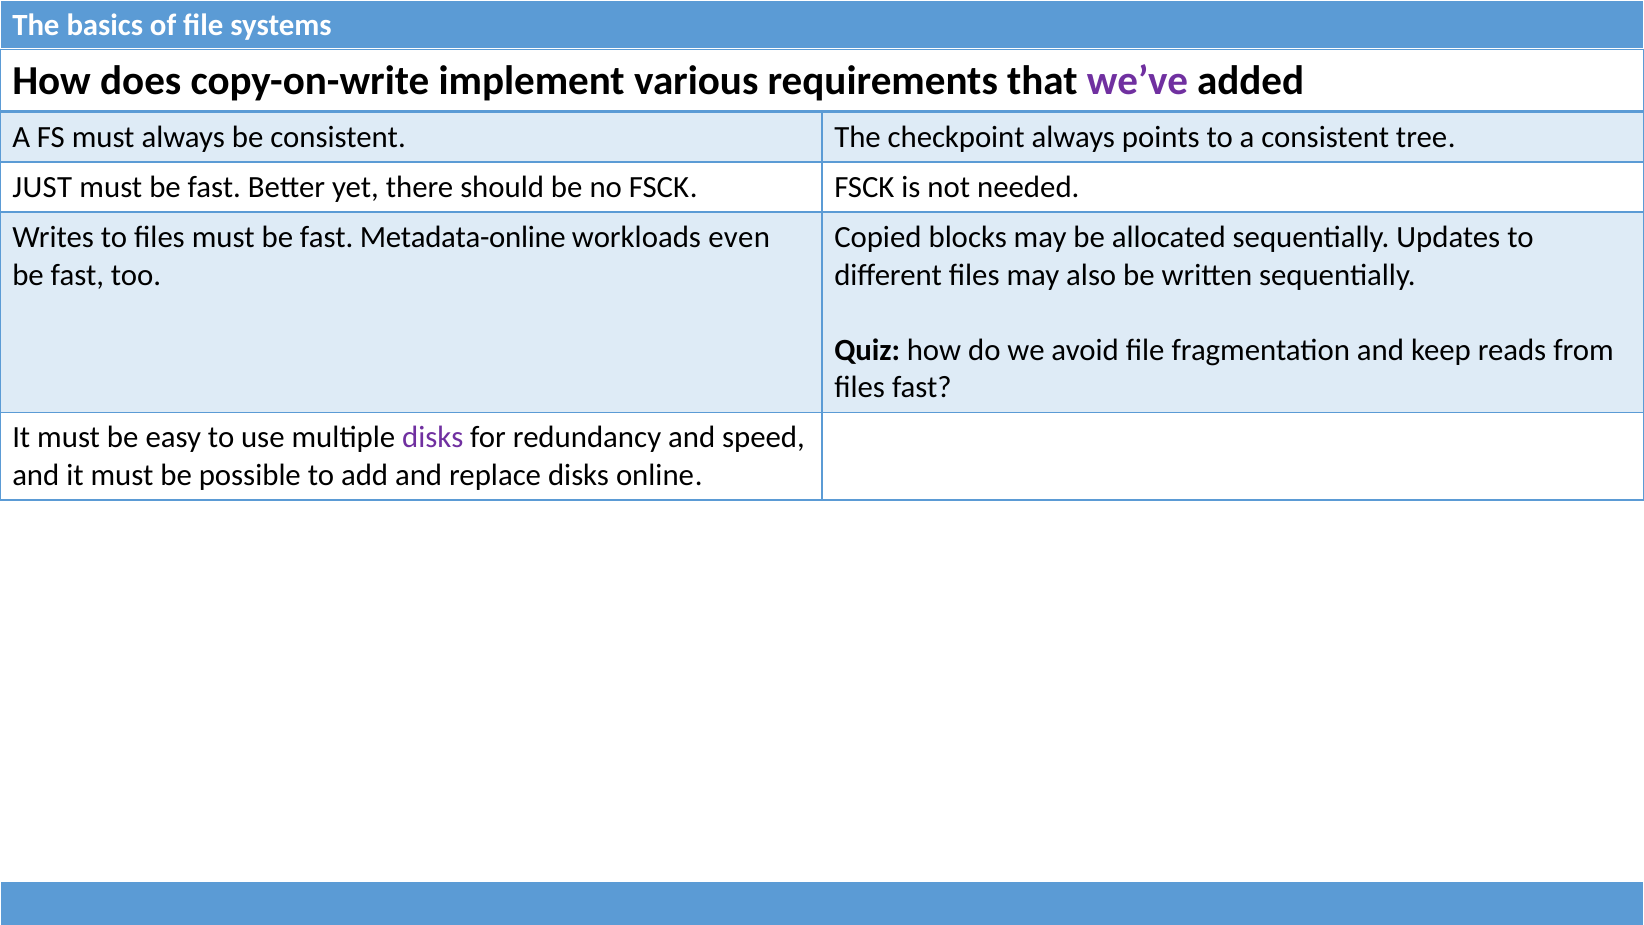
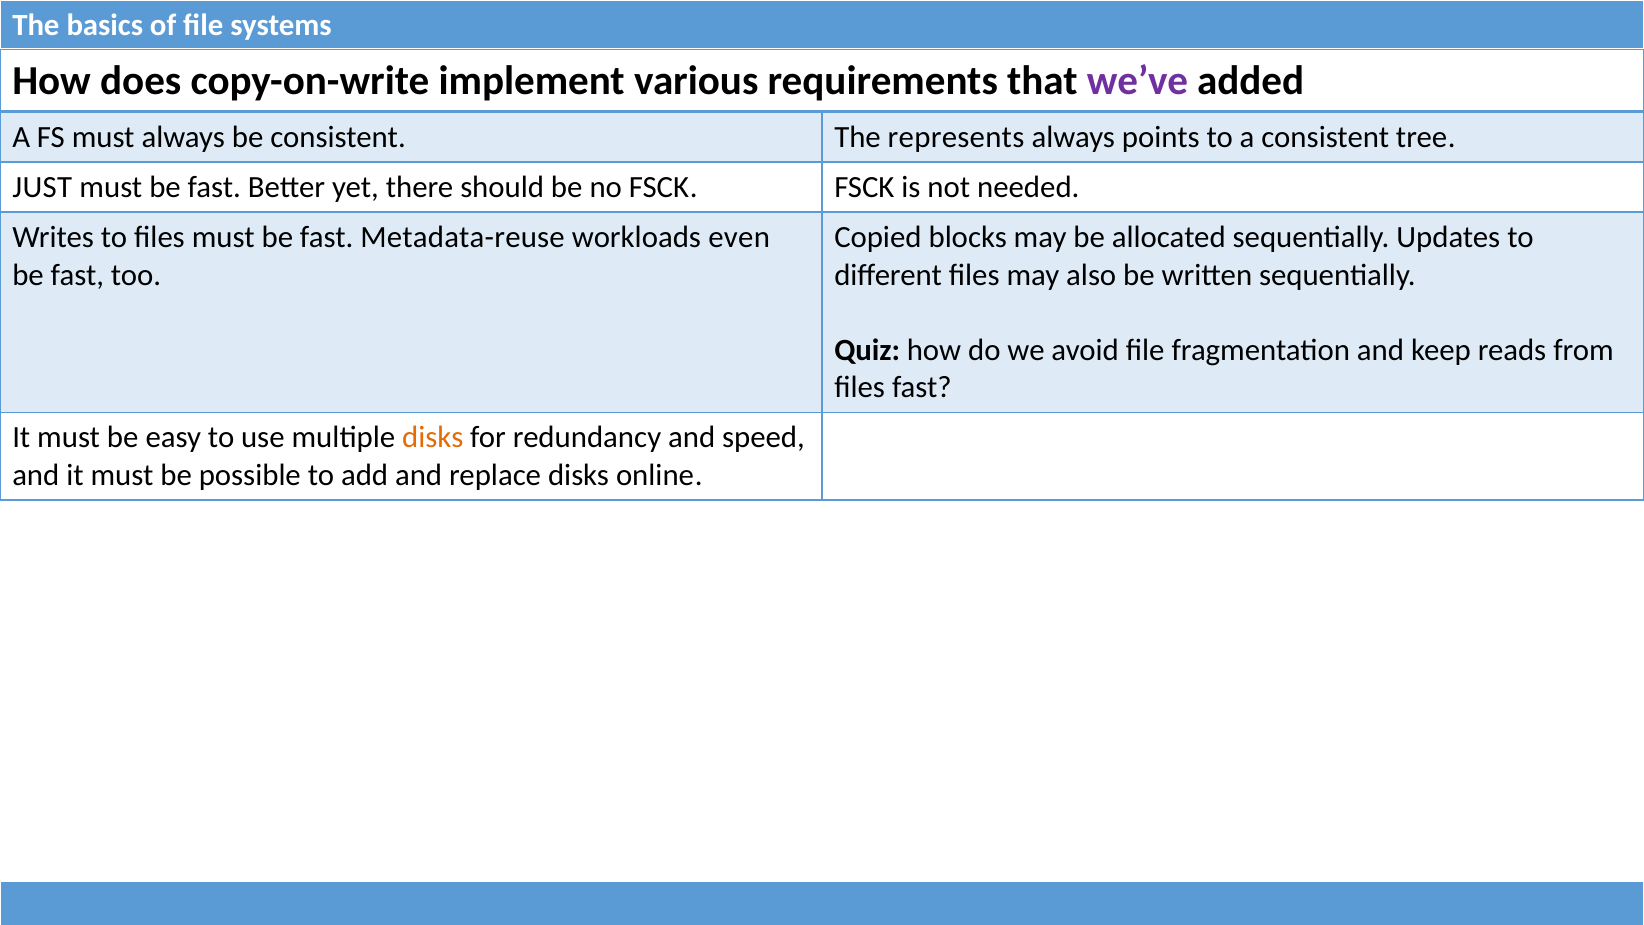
checkpoint: checkpoint -> represents
Metadata-online: Metadata-online -> Metadata-reuse
disks at (433, 438) colour: purple -> orange
